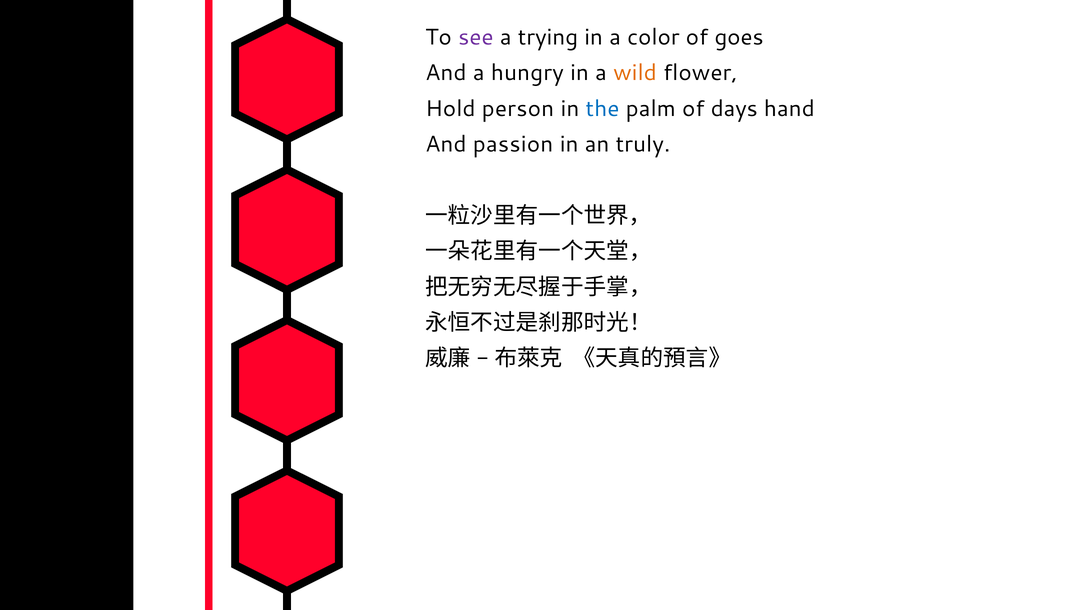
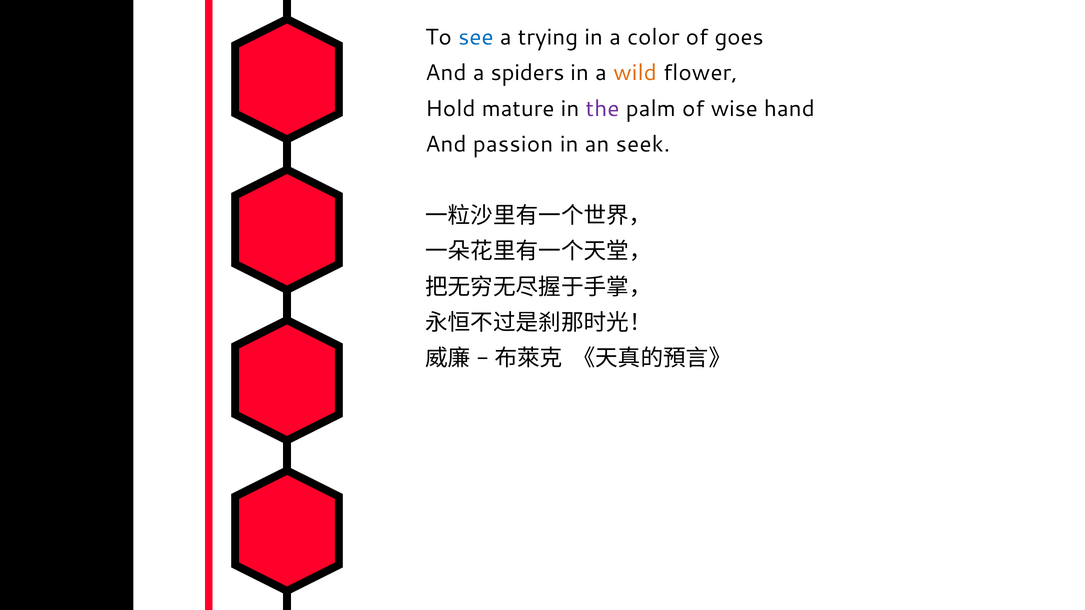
see colour: purple -> blue
hungry: hungry -> spiders
person: person -> mature
the colour: blue -> purple
days: days -> wise
truly: truly -> seek
